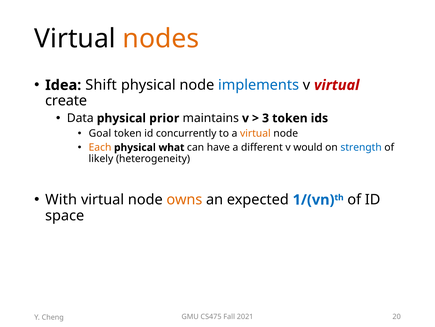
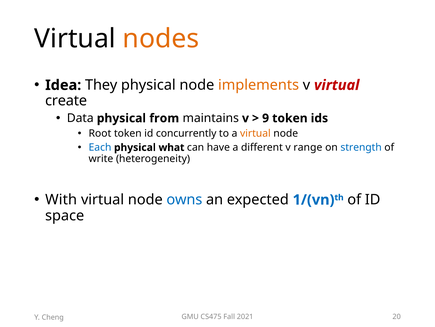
Shift: Shift -> They
implements colour: blue -> orange
prior: prior -> from
3: 3 -> 9
Goal: Goal -> Root
Each colour: orange -> blue
would: would -> range
likely: likely -> write
owns colour: orange -> blue
